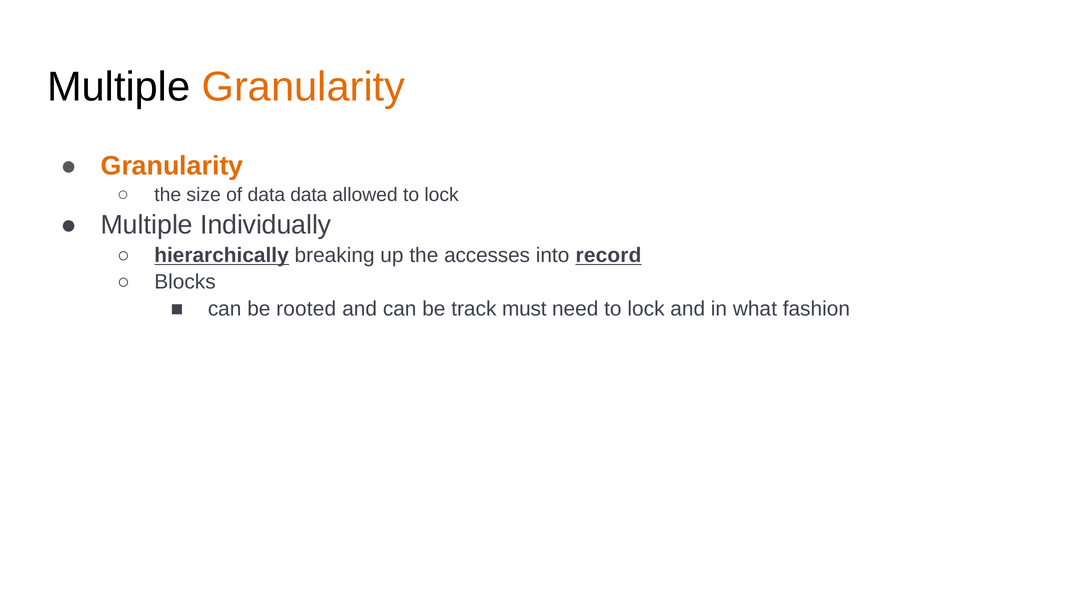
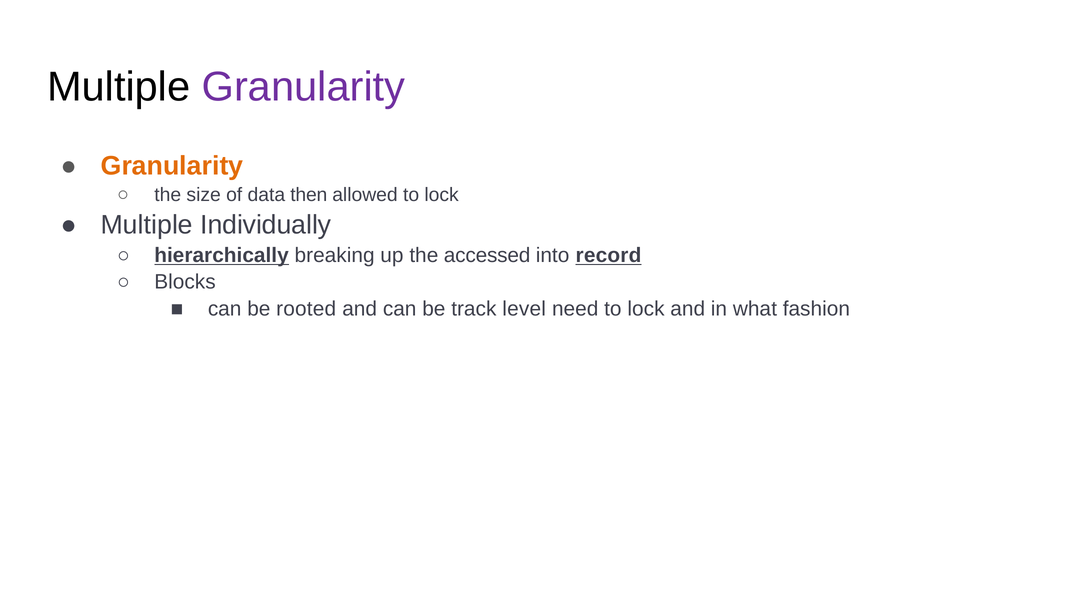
Granularity at (303, 87) colour: orange -> purple
data data: data -> then
accesses: accesses -> accessed
must: must -> level
